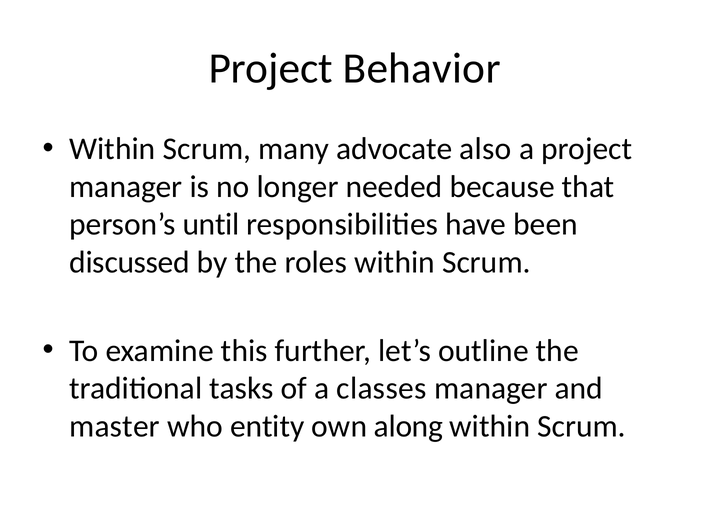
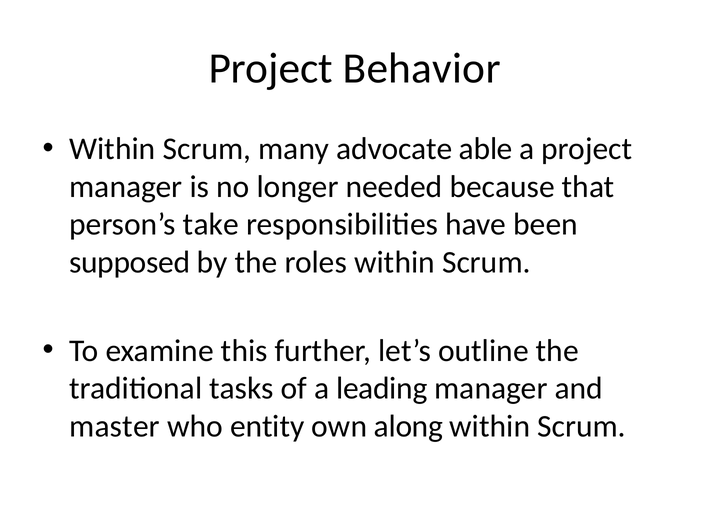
also: also -> able
until: until -> take
discussed: discussed -> supposed
classes: classes -> leading
